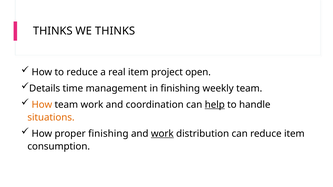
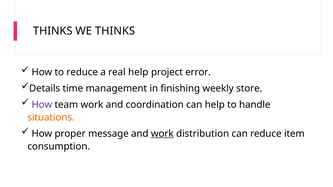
real item: item -> help
open: open -> error
weekly team: team -> store
How at (42, 105) colour: orange -> purple
help at (215, 105) underline: present -> none
proper finishing: finishing -> message
